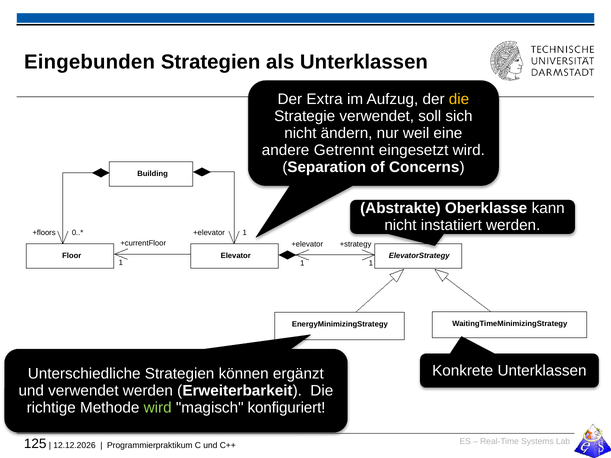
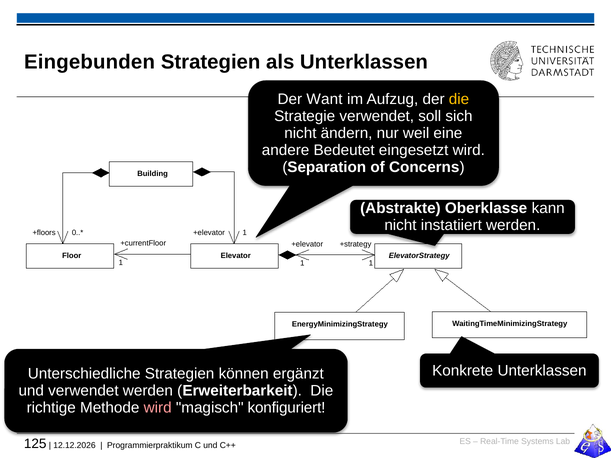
Extra: Extra -> Want
Getrennt: Getrennt -> Bedeutet
wird at (158, 408) colour: light green -> pink
